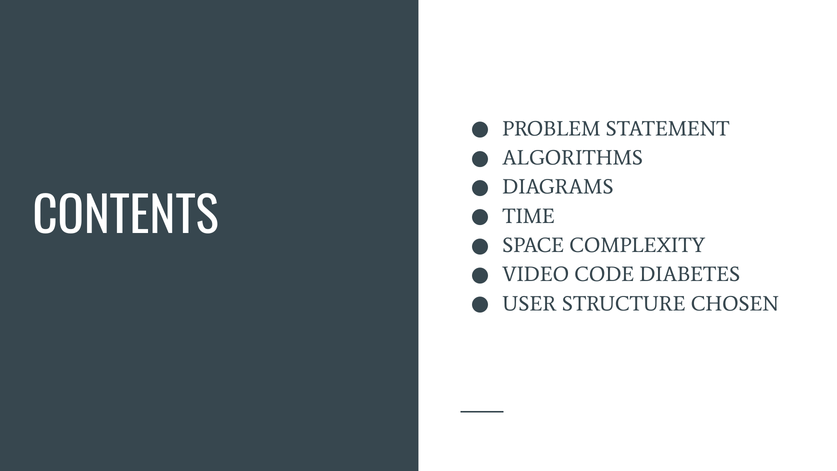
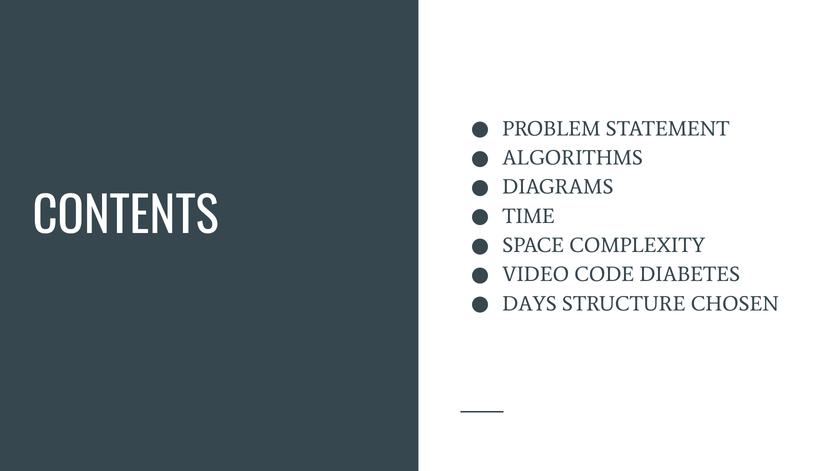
USER: USER -> DAYS
